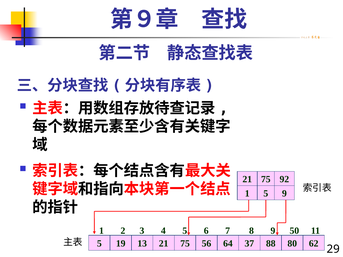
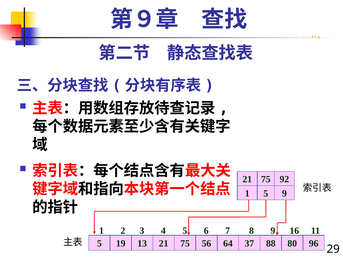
50: 50 -> 16
62: 62 -> 96
